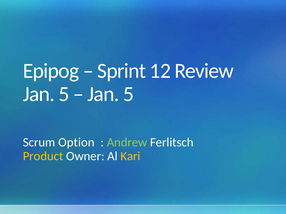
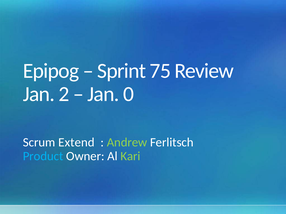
12: 12 -> 75
5 at (64, 94): 5 -> 2
5 at (128, 94): 5 -> 0
Option: Option -> Extend
Product colour: yellow -> light blue
Kari colour: yellow -> light green
